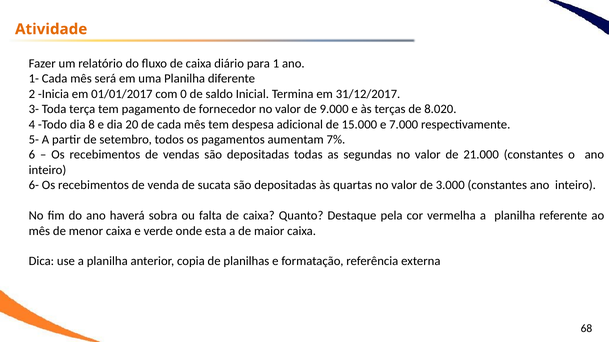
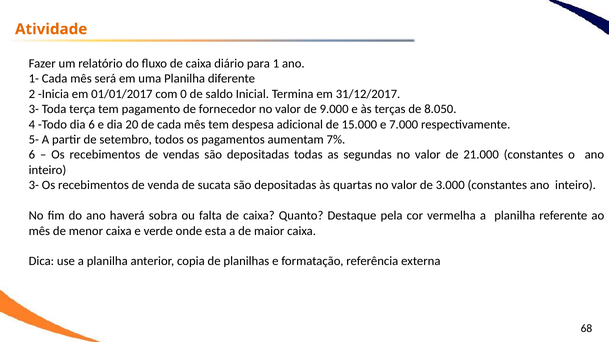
8.020: 8.020 -> 8.050
dia 8: 8 -> 6
6- at (34, 186): 6- -> 3-
